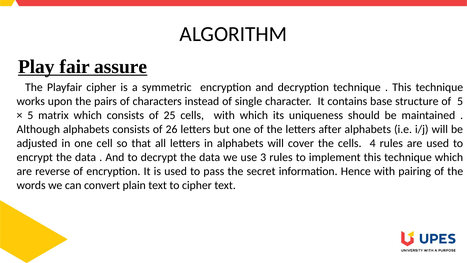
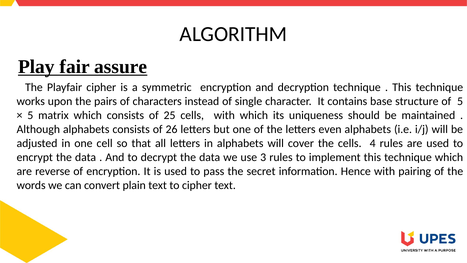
after: after -> even
